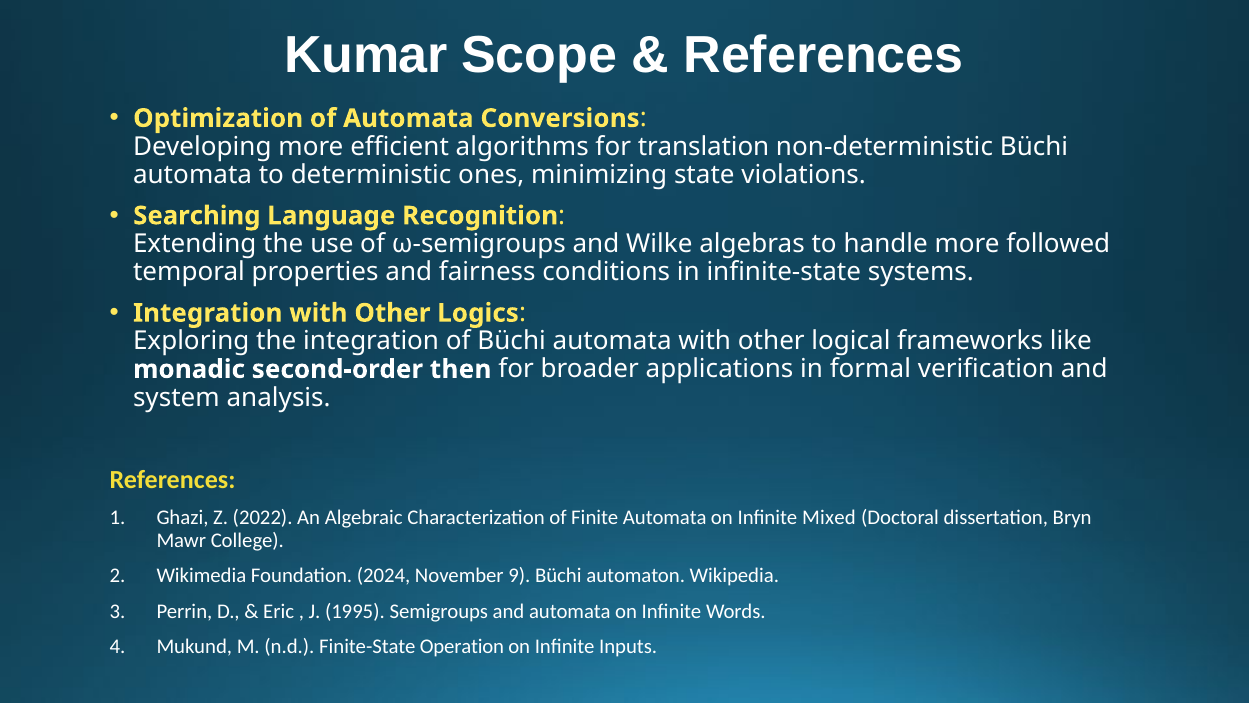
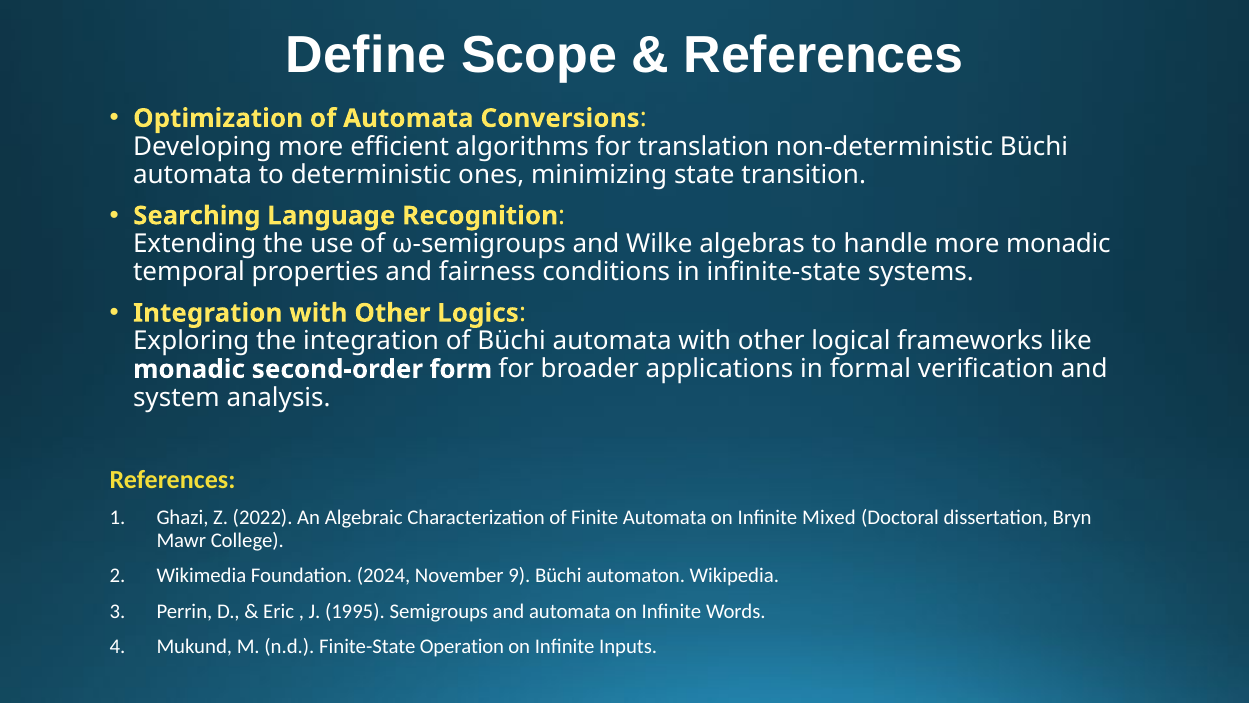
Kumar: Kumar -> Define
violations: violations -> transition
more followed: followed -> monadic
then: then -> form
